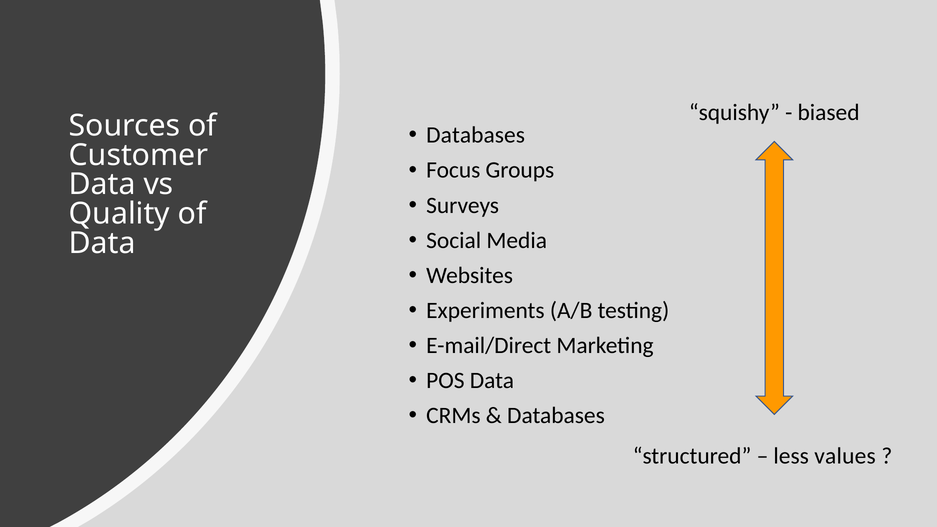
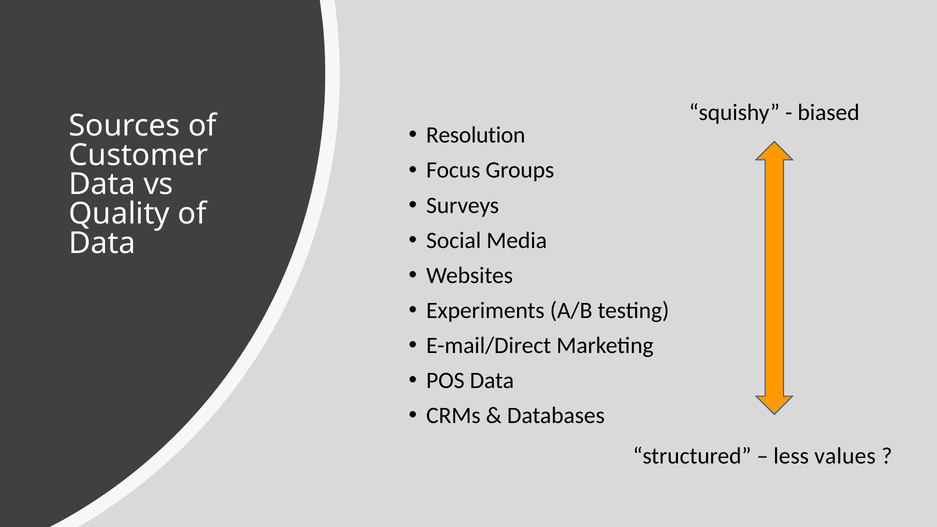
Databases at (476, 135): Databases -> Resolution
